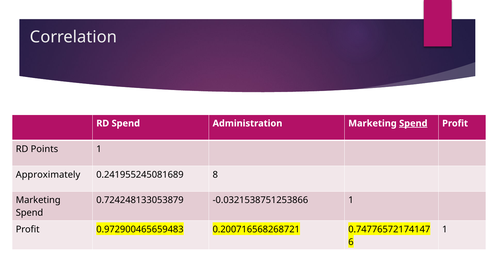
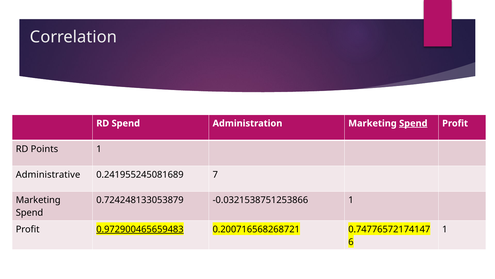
Approximately: Approximately -> Administrative
8: 8 -> 7
0.972900465659483 underline: none -> present
